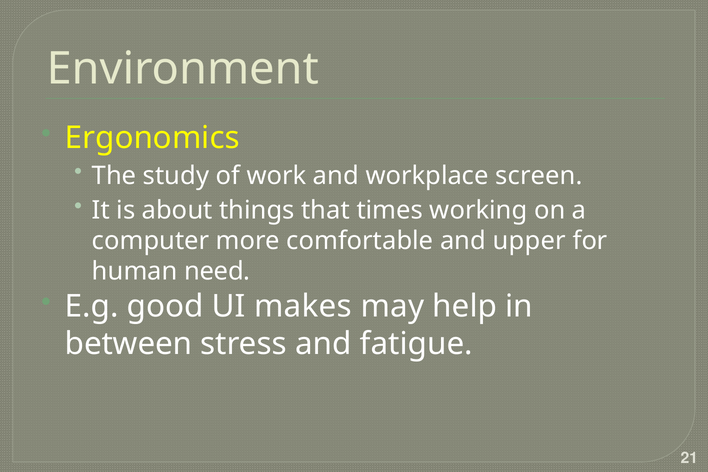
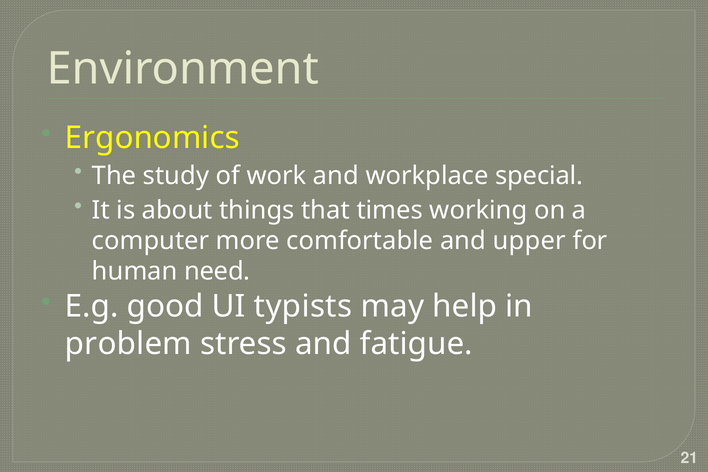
screen: screen -> special
makes: makes -> typists
between: between -> problem
